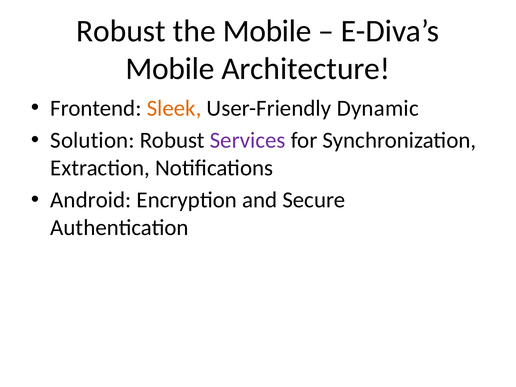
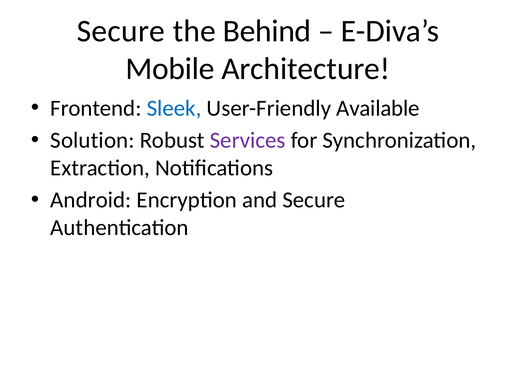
Robust at (121, 31): Robust -> Secure
the Mobile: Mobile -> Behind
Sleek colour: orange -> blue
Dynamic: Dynamic -> Available
